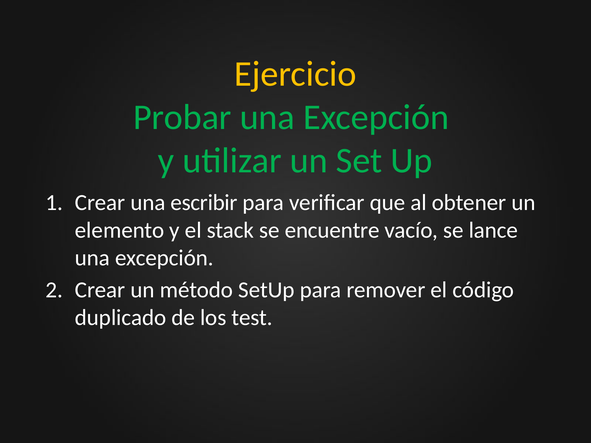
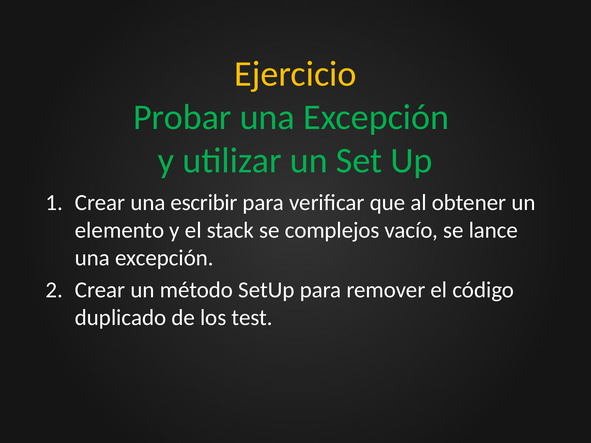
encuentre: encuentre -> complejos
